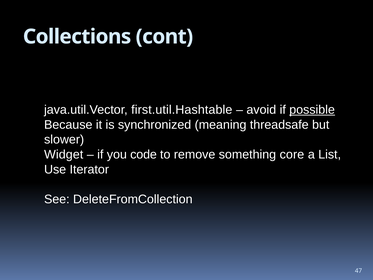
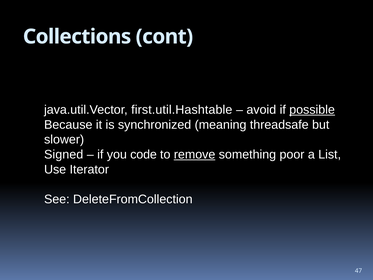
Widget: Widget -> Signed
remove underline: none -> present
core: core -> poor
